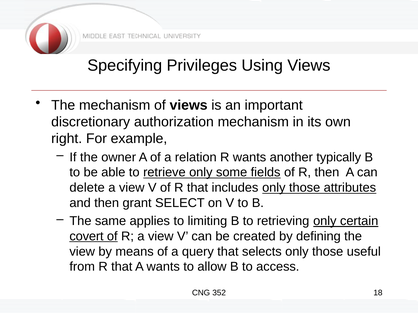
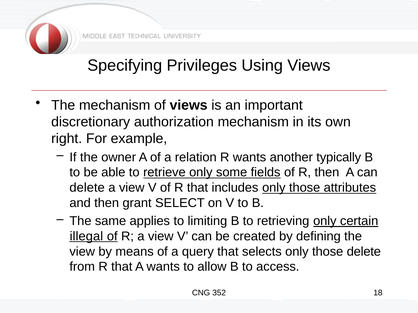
covert: covert -> illegal
those useful: useful -> delete
